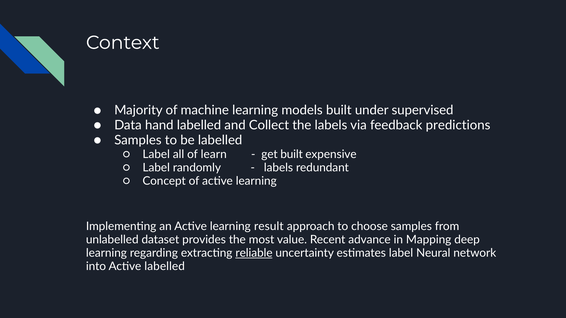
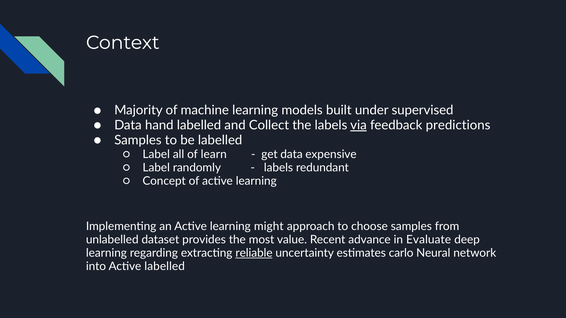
via underline: none -> present
get built: built -> data
result: result -> might
Mapping: Mapping -> Evaluate
estimates label: label -> carlo
